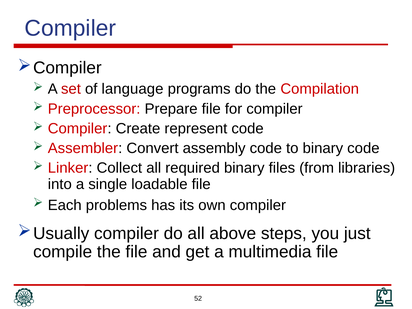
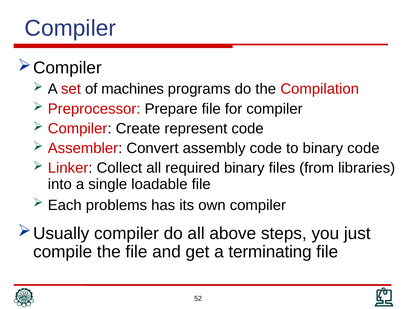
language: language -> machines
multimedia: multimedia -> terminating
